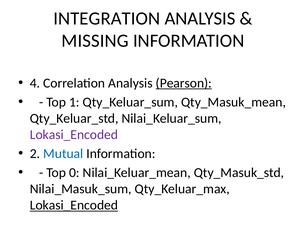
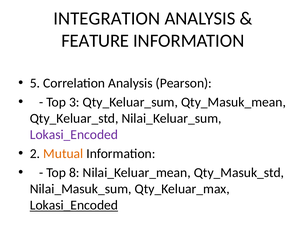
MISSING: MISSING -> FEATURE
4: 4 -> 5
Pearson underline: present -> none
1: 1 -> 3
Mutual colour: blue -> orange
0: 0 -> 8
